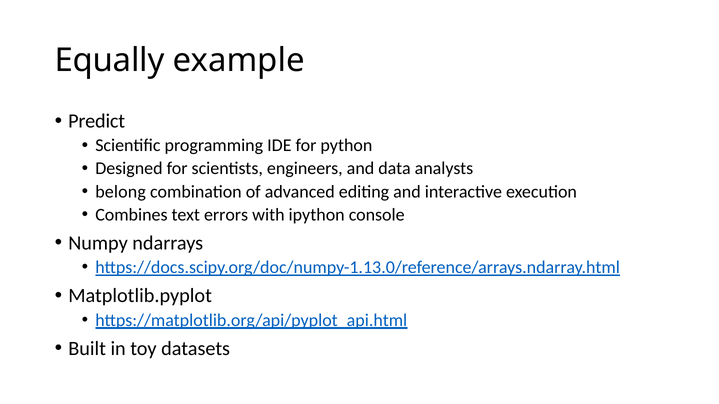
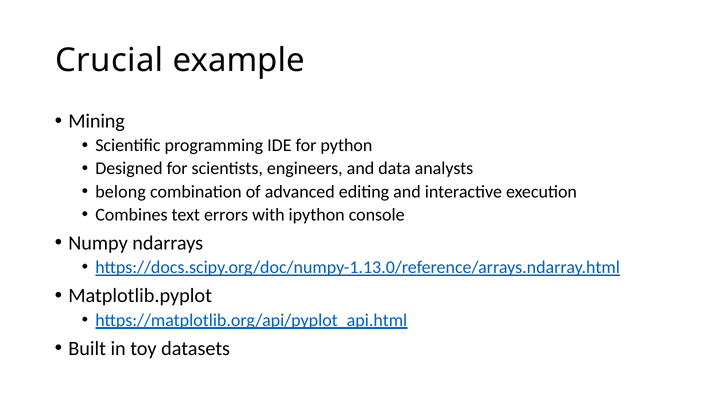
Equally: Equally -> Crucial
Predict: Predict -> Mining
